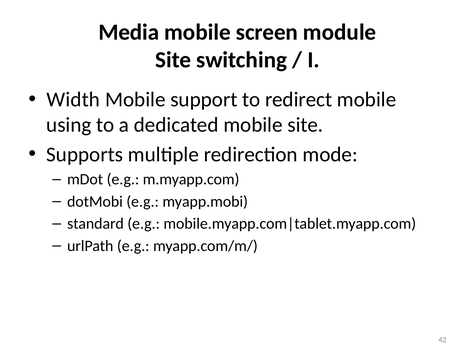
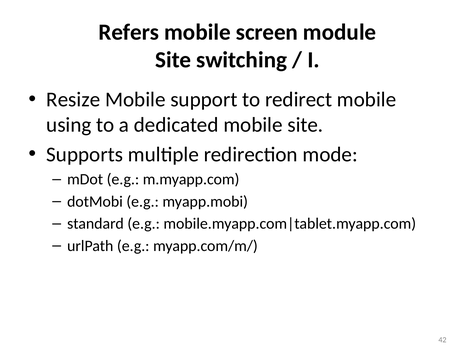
Media: Media -> Refers
Width: Width -> Resize
